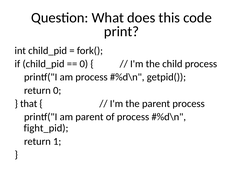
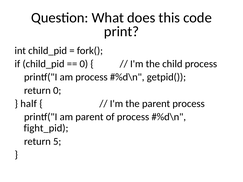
that: that -> half
1: 1 -> 5
